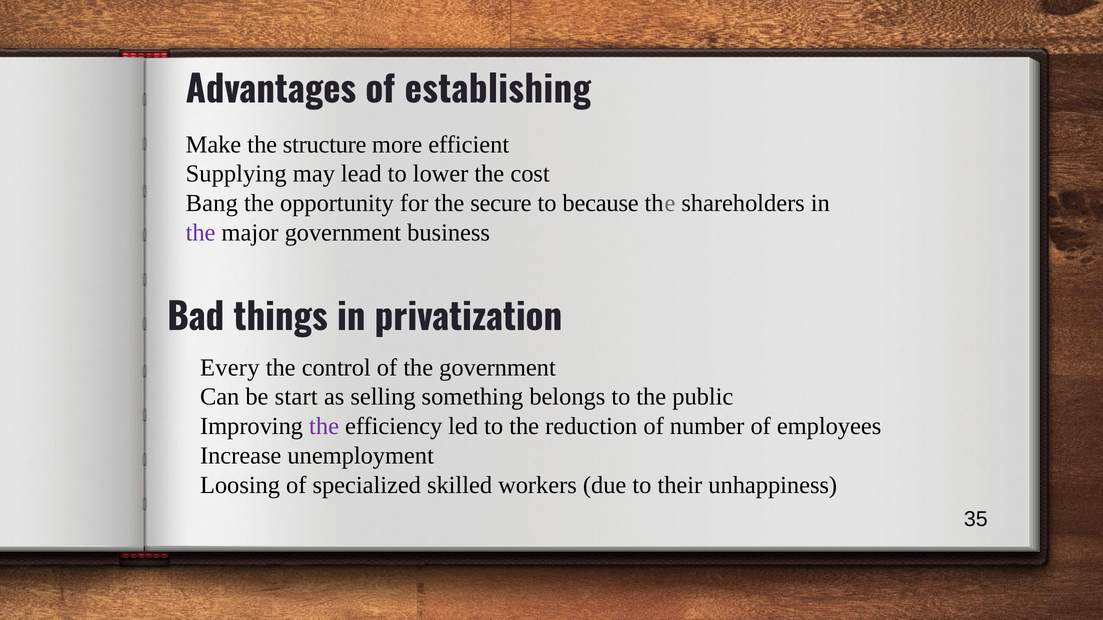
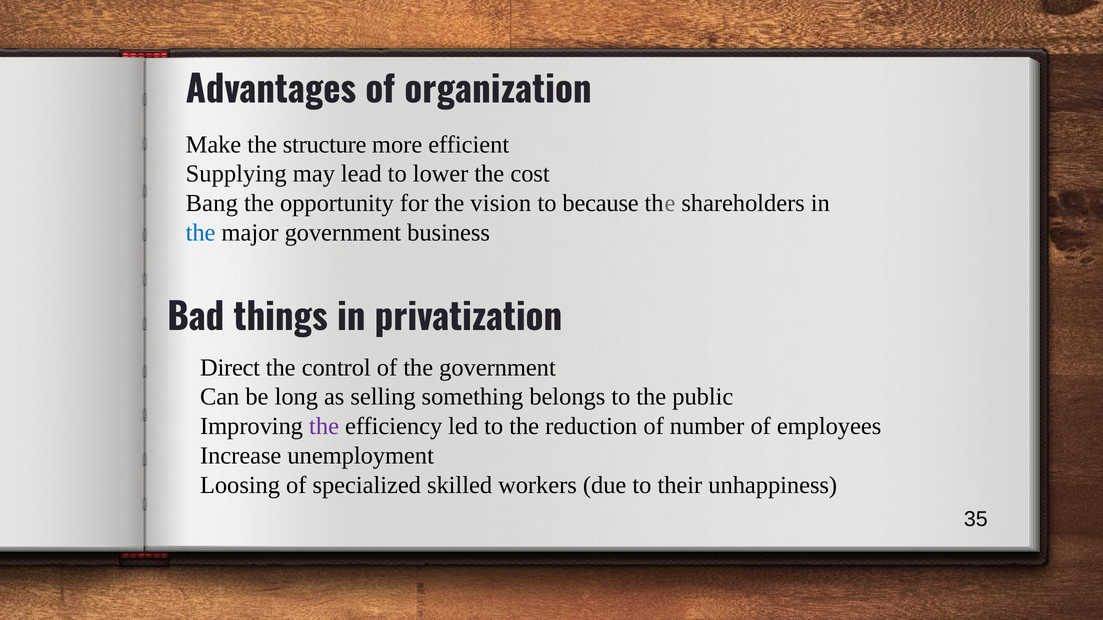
establishing: establishing -> organization
secure: secure -> vision
the at (201, 233) colour: purple -> blue
Every: Every -> Direct
start: start -> long
